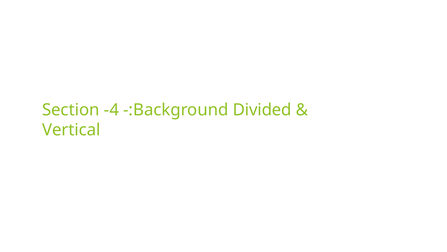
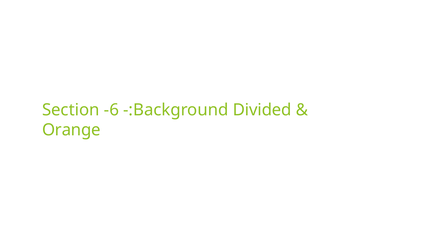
-4: -4 -> -6
Vertical: Vertical -> Orange
